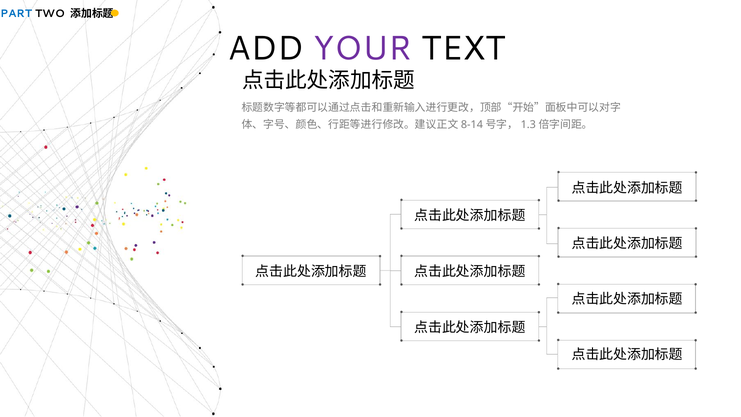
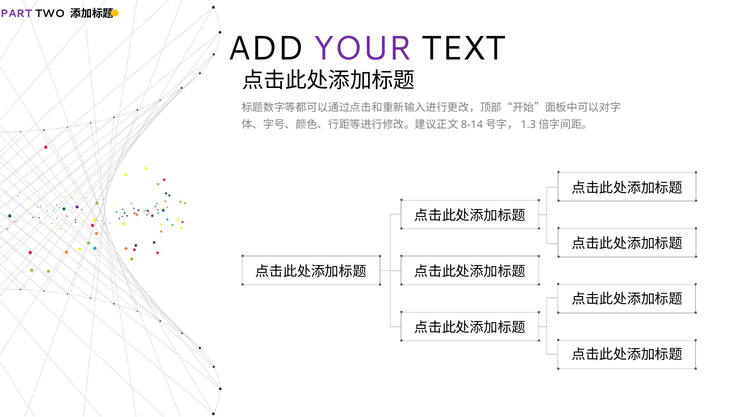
PART colour: blue -> purple
